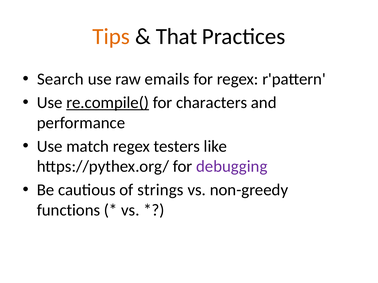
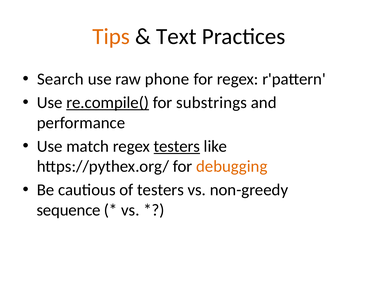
That: That -> Text
emails: emails -> phone
characters: characters -> substrings
testers at (177, 147) underline: none -> present
debugging colour: purple -> orange
of strings: strings -> testers
functions: functions -> sequence
